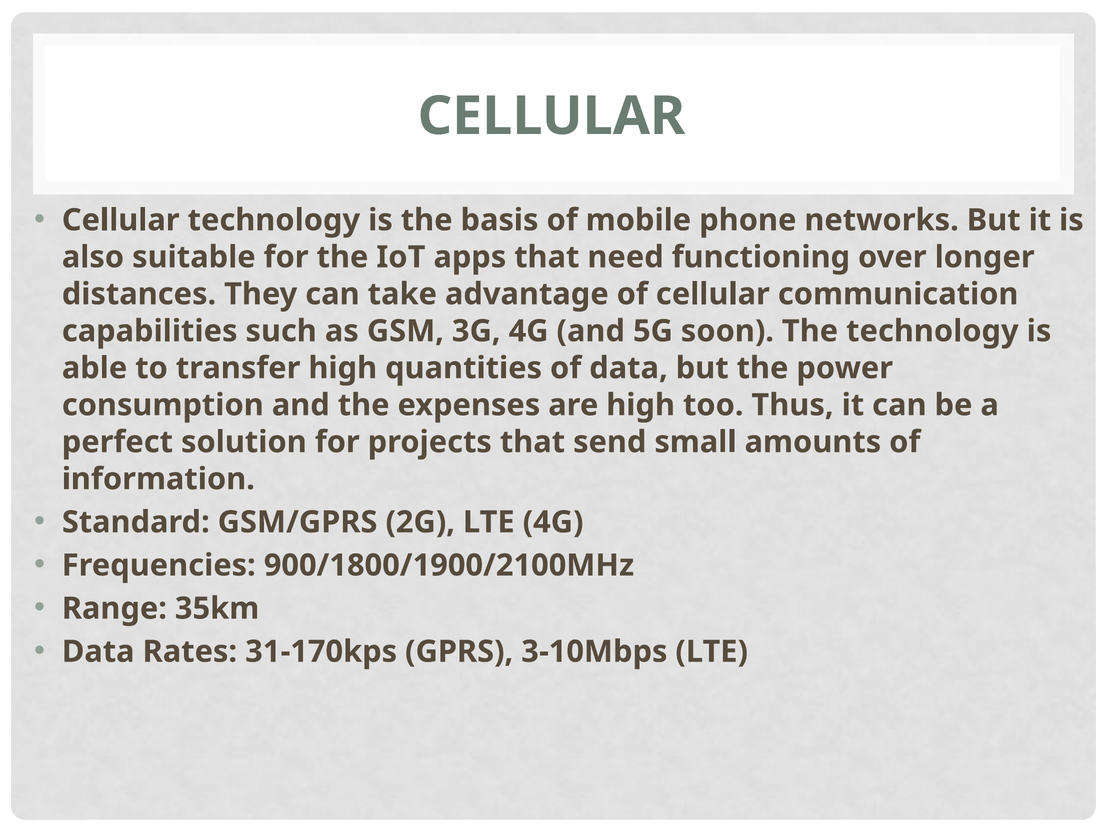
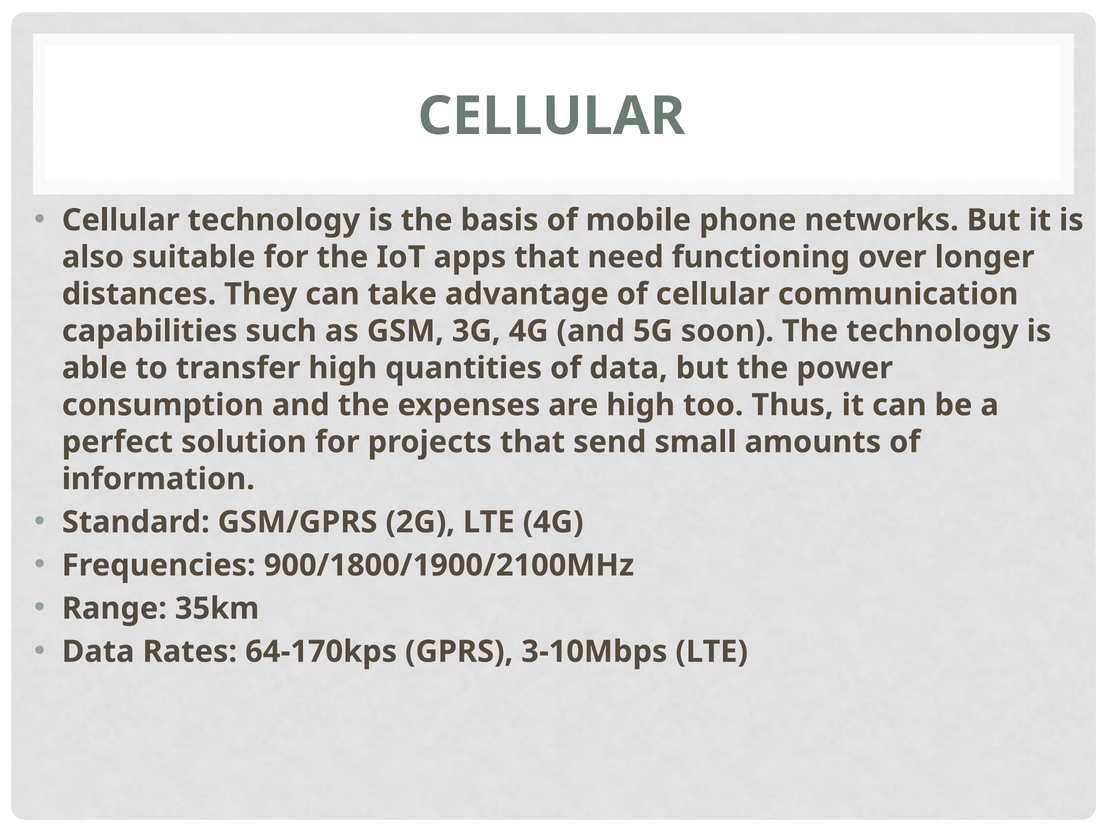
31-170kps: 31-170kps -> 64-170kps
